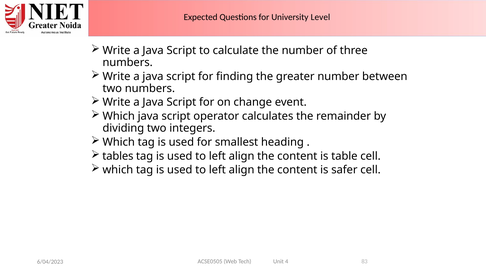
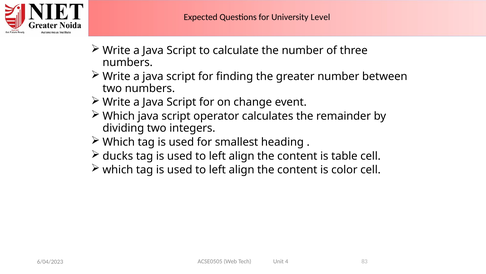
tables: tables -> ducks
safer: safer -> color
